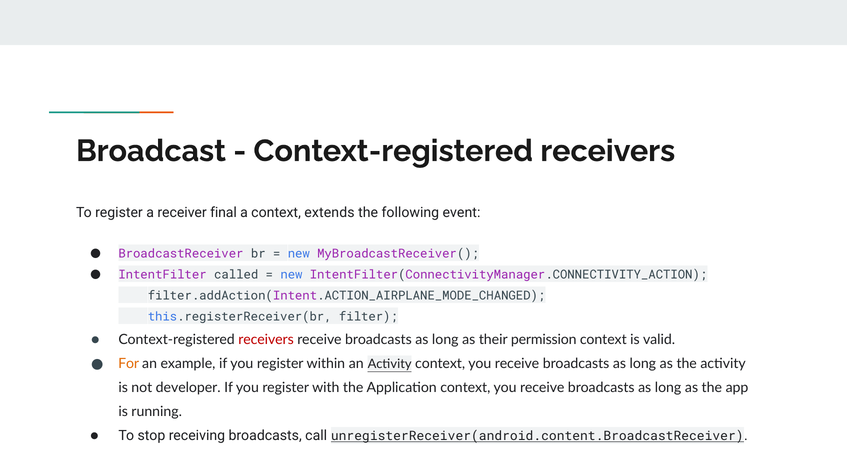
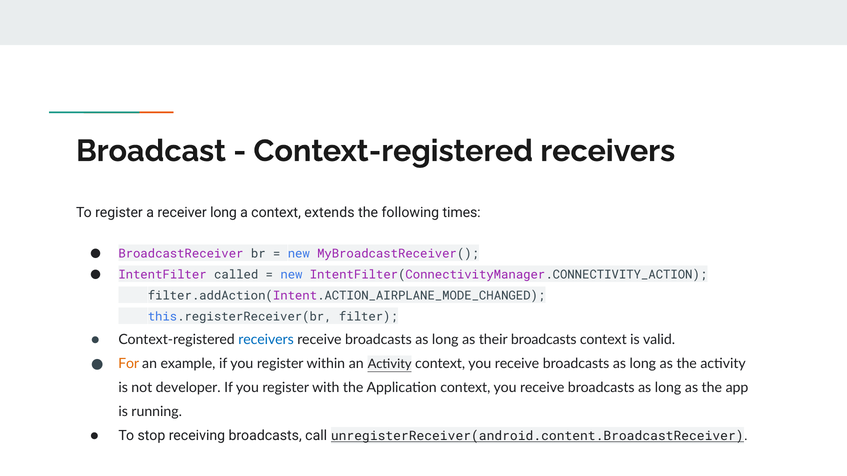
receiver final: final -> long
event: event -> times
receivers at (266, 340) colour: red -> blue
their permission: permission -> broadcasts
